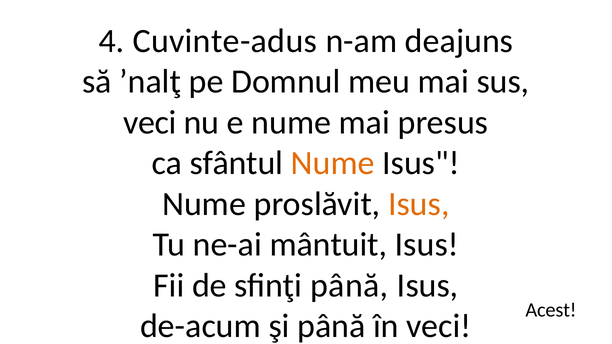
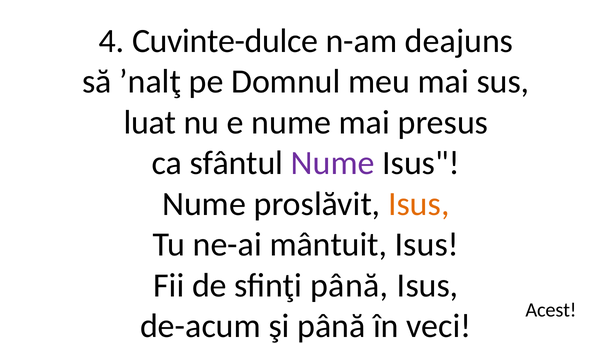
Cuvinte-adus: Cuvinte-adus -> Cuvinte-dulce
veci at (150, 123): veci -> luat
Nume at (333, 163) colour: orange -> purple
